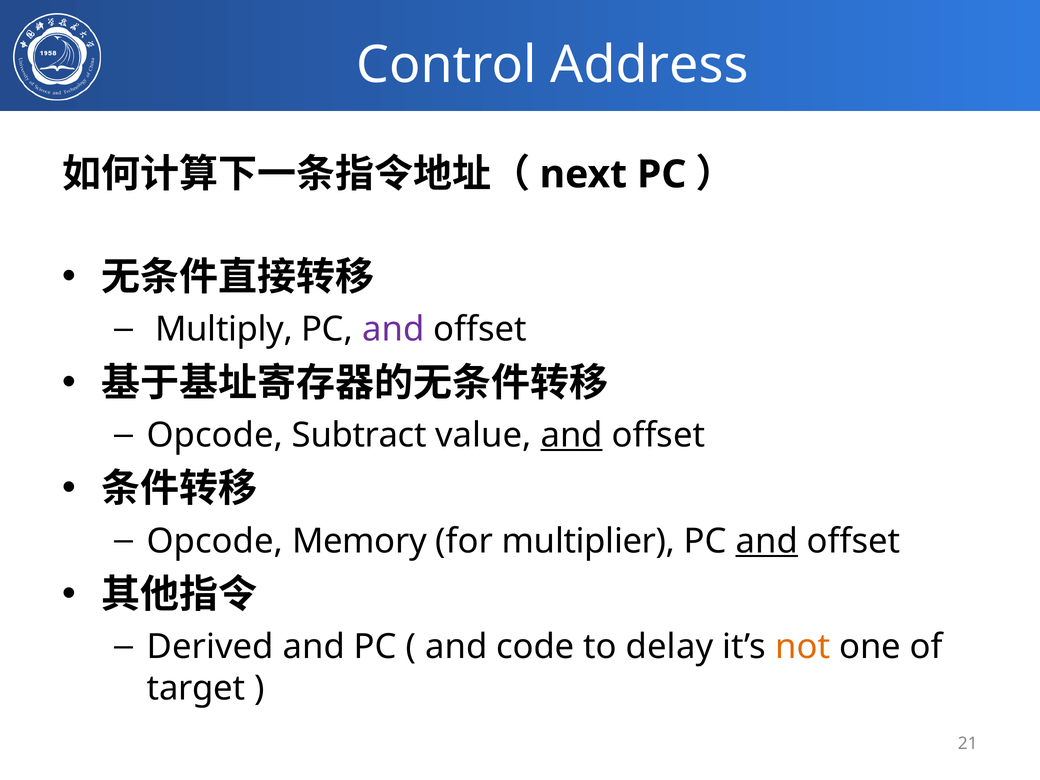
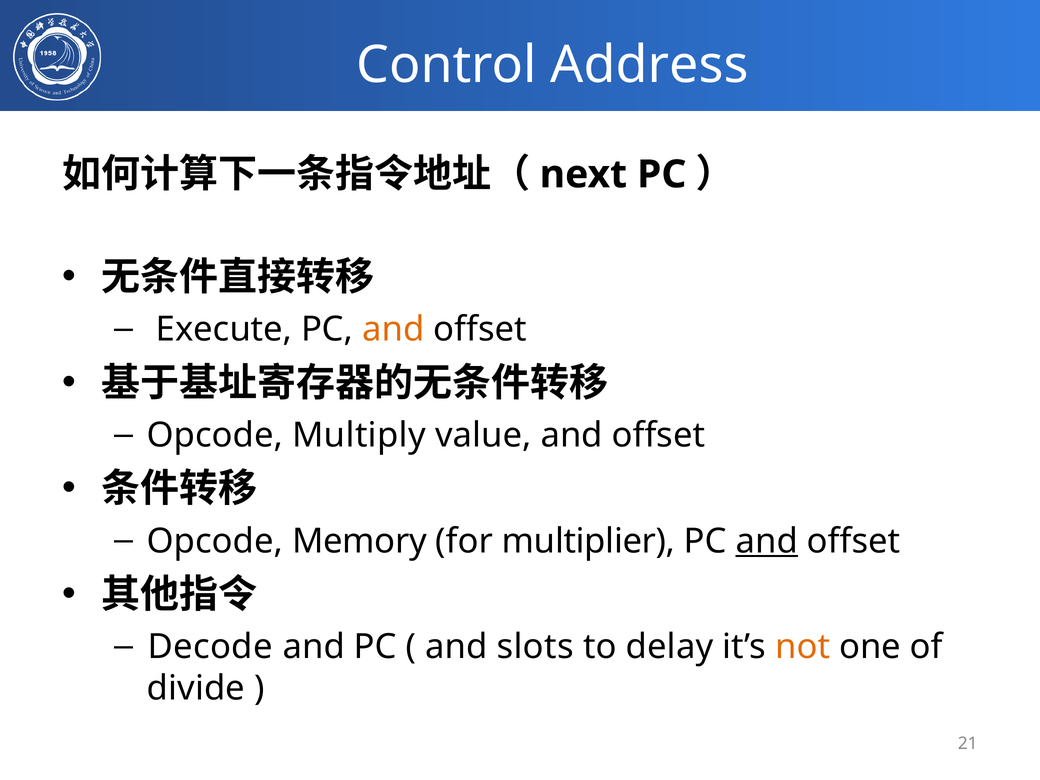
Multiply: Multiply -> Execute
and at (393, 329) colour: purple -> orange
Subtract: Subtract -> Multiply
and at (572, 435) underline: present -> none
Derived: Derived -> Decode
code: code -> slots
target: target -> divide
